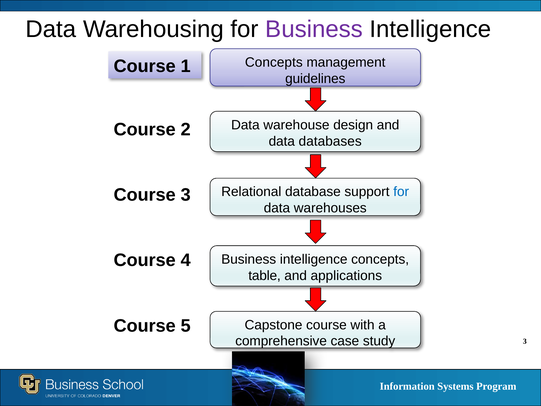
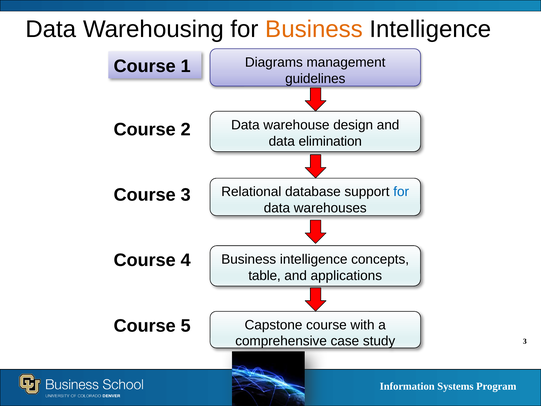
Business at (314, 29) colour: purple -> orange
Concepts at (274, 62): Concepts -> Diagrams
databases: databases -> elimination
